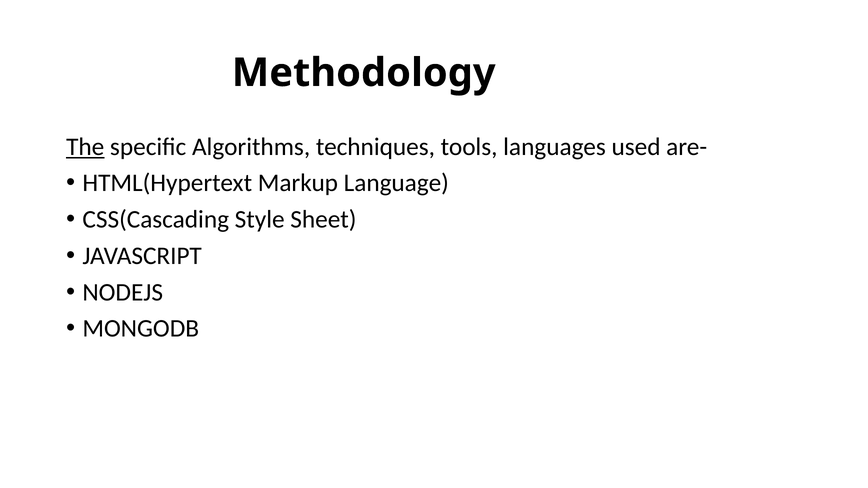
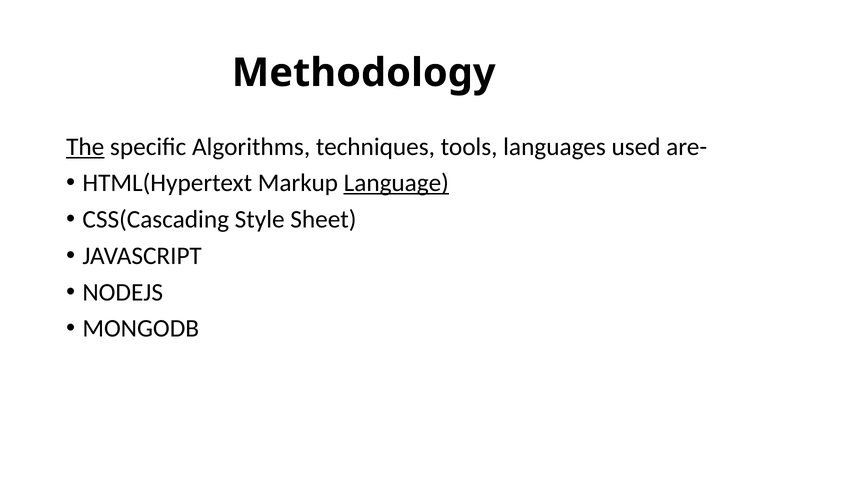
Language underline: none -> present
